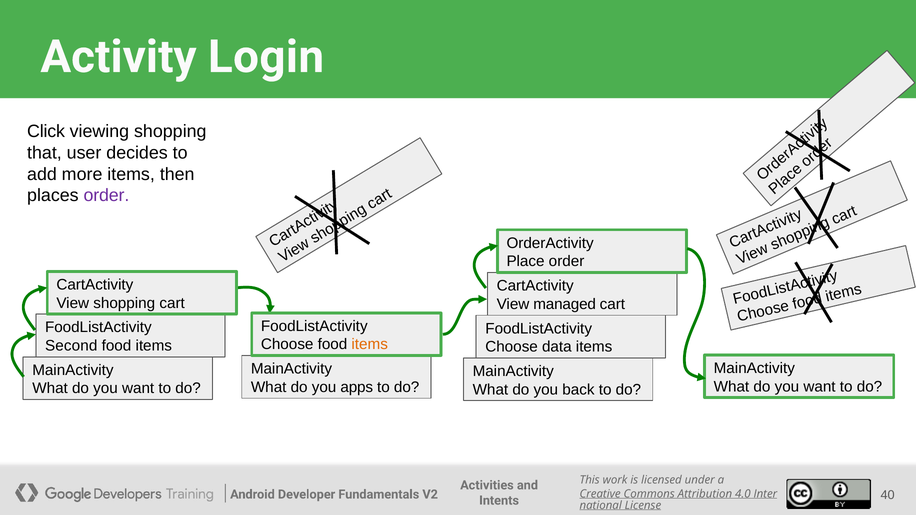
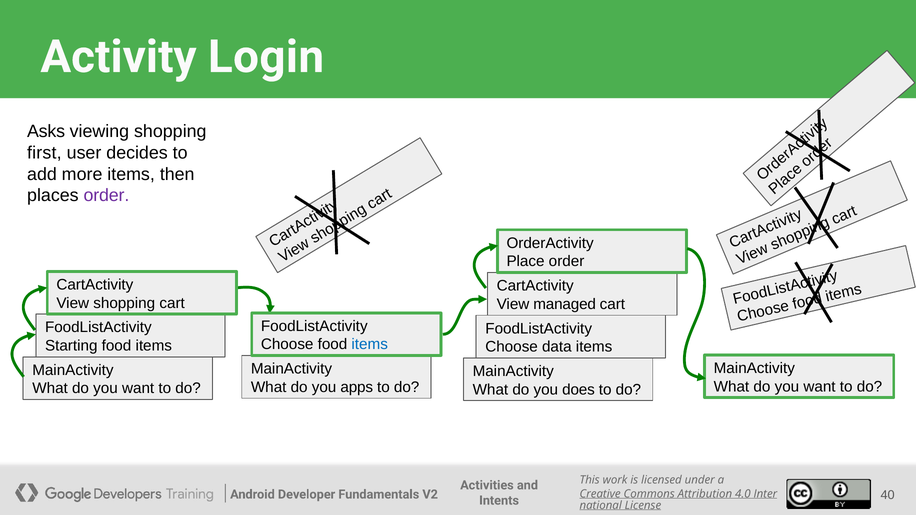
Click: Click -> Asks
that: that -> first
items at (370, 345) colour: orange -> blue
Second: Second -> Starting
back: back -> does
